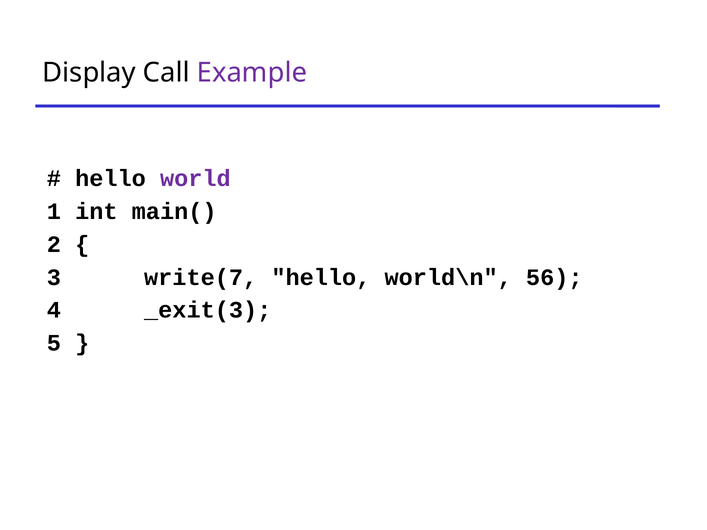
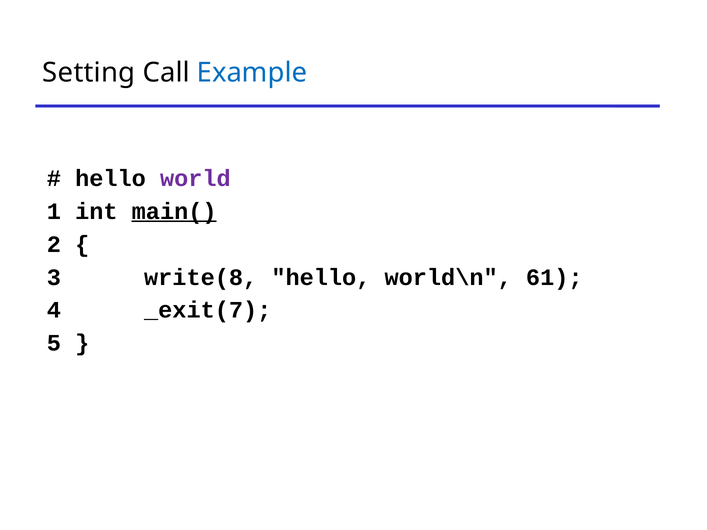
Display: Display -> Setting
Example colour: purple -> blue
main( underline: none -> present
write(7: write(7 -> write(8
56: 56 -> 61
_exit(3: _exit(3 -> _exit(7
